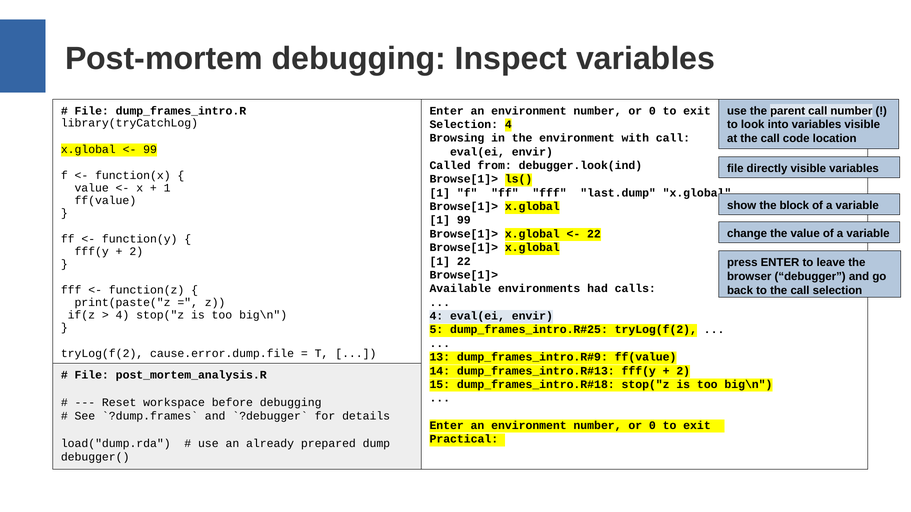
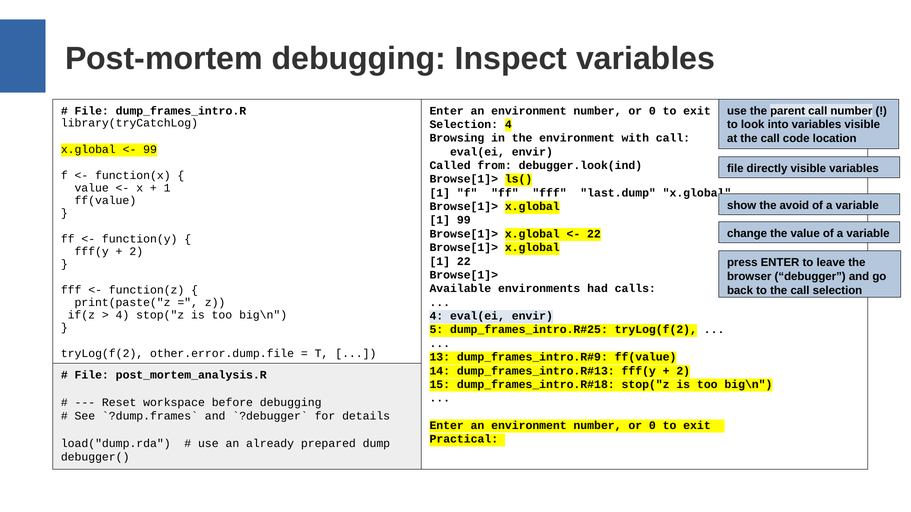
block: block -> avoid
cause.error.dump.file: cause.error.dump.file -> other.error.dump.file
